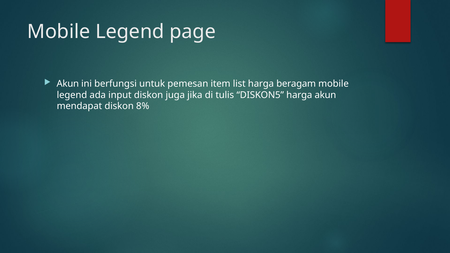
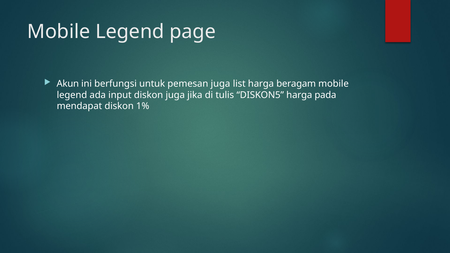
pemesan item: item -> juga
harga akun: akun -> pada
8%: 8% -> 1%
